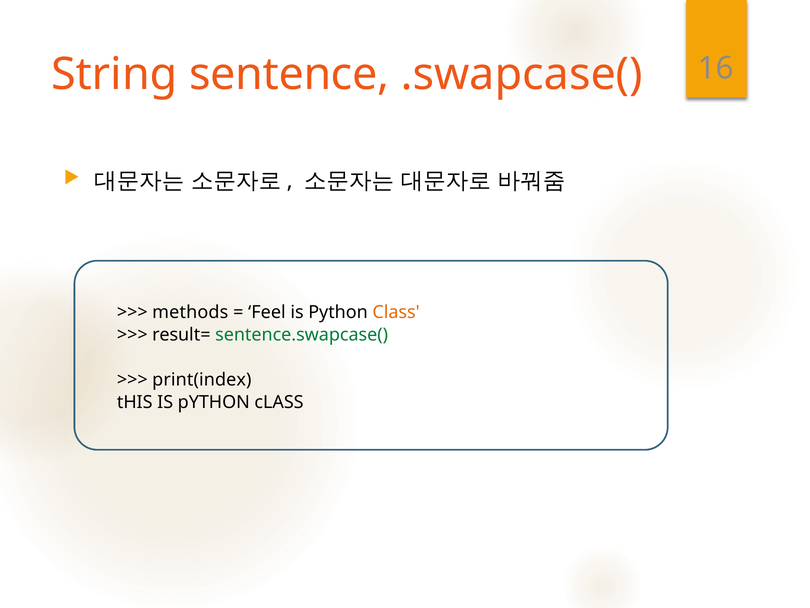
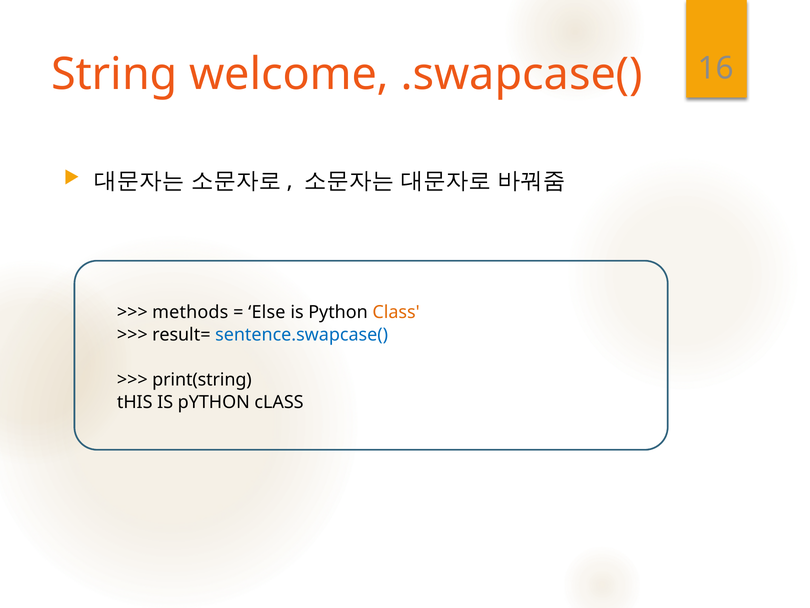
sentence: sentence -> welcome
Feel: Feel -> Else
sentence.swapcase( colour: green -> blue
print(index: print(index -> print(string
